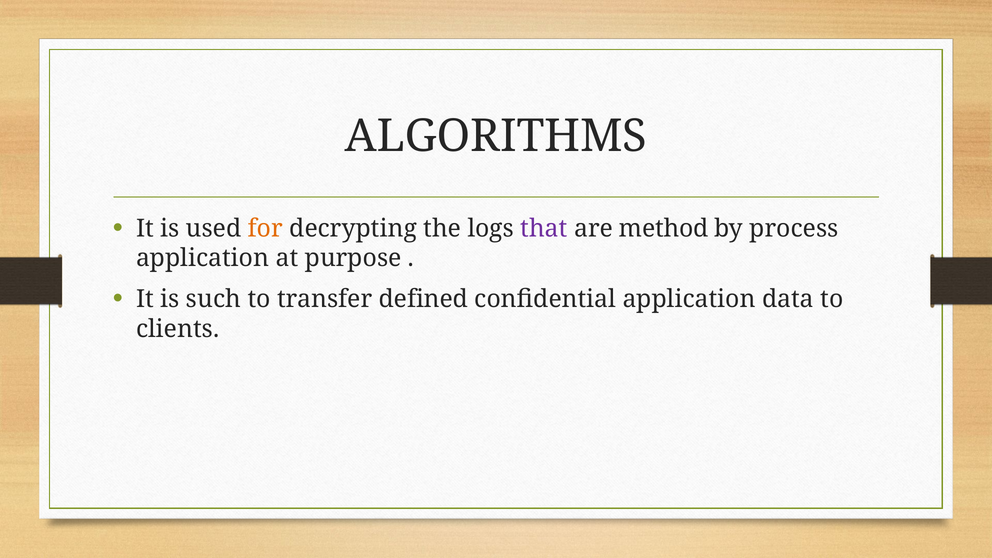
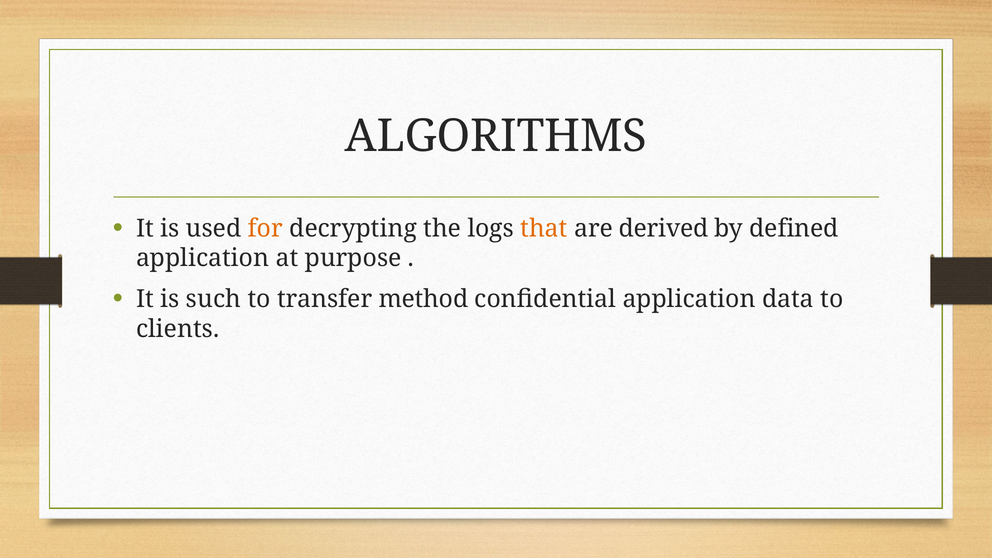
that colour: purple -> orange
method: method -> derived
process: process -> defined
defined: defined -> method
